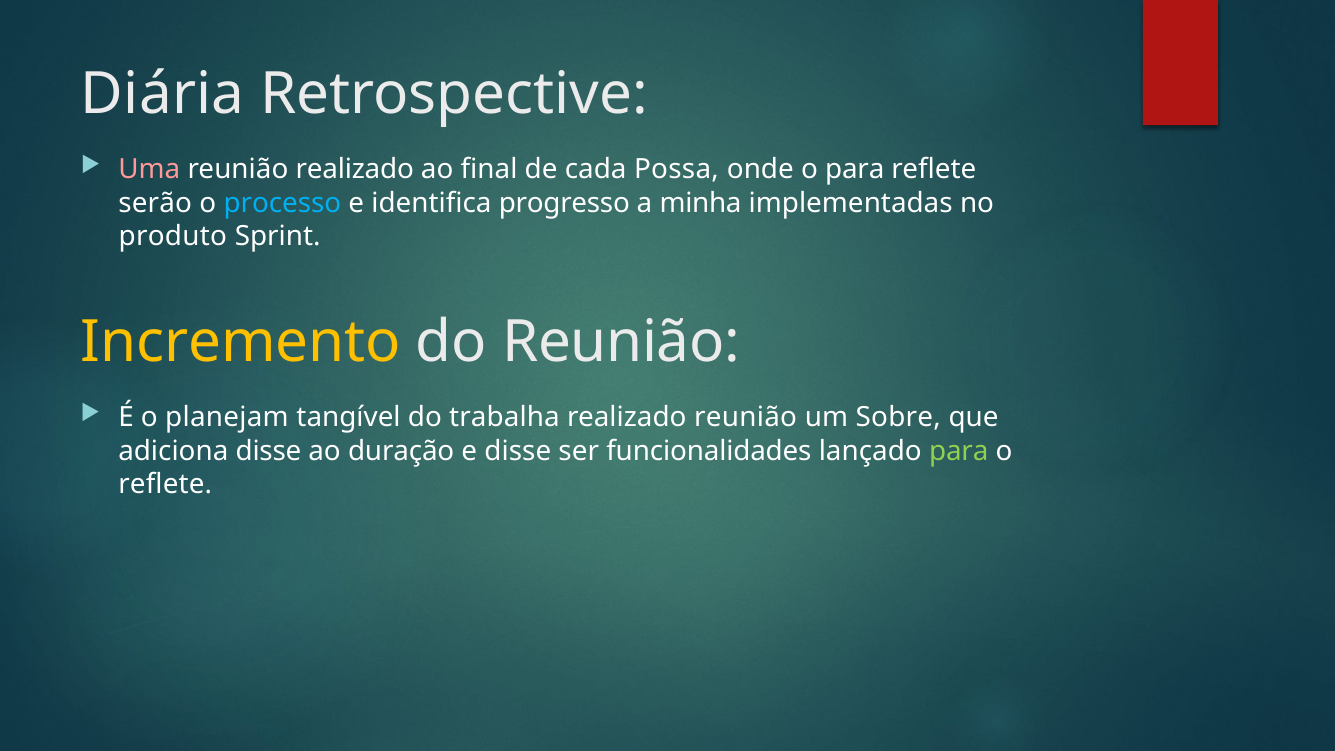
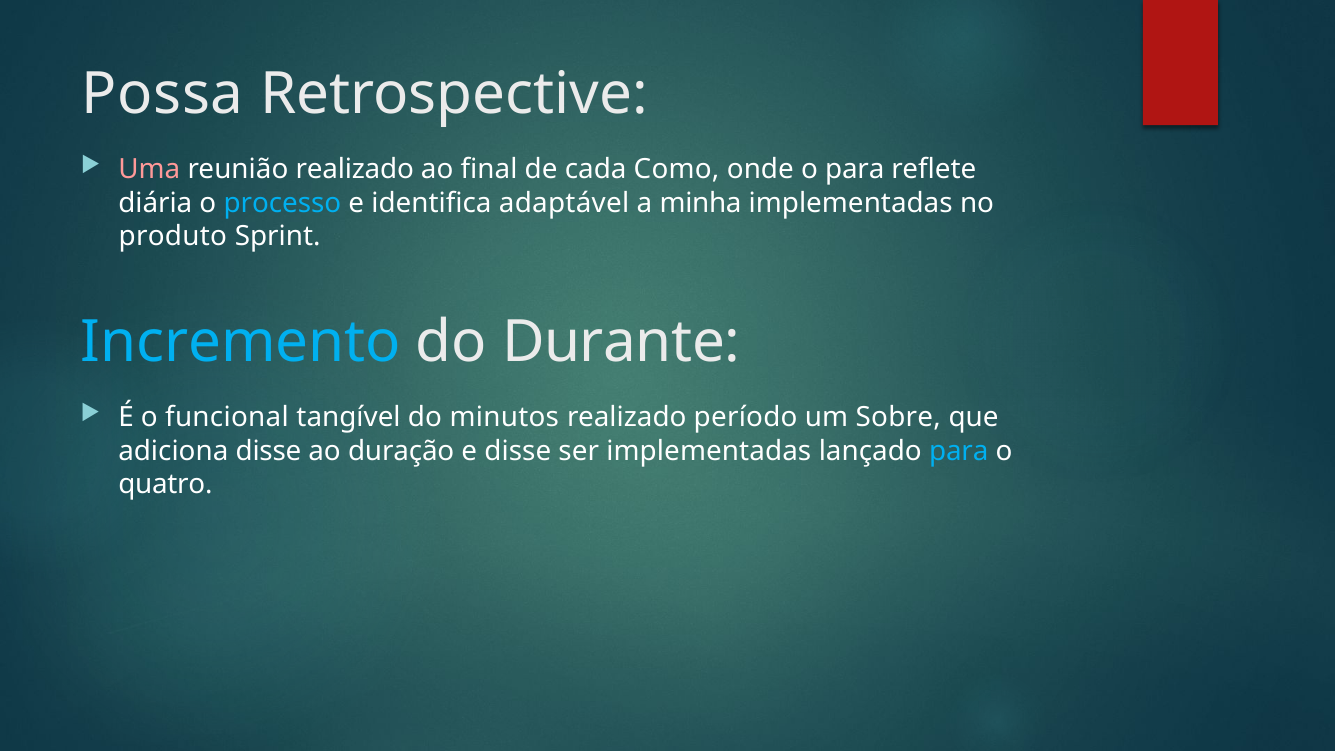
Diária: Diária -> Possa
Possa: Possa -> Como
serão: serão -> diária
progresso: progresso -> adaptável
Incremento colour: yellow -> light blue
do Reunião: Reunião -> Durante
planejam: planejam -> funcional
trabalha: trabalha -> minutos
realizado reunião: reunião -> período
ser funcionalidades: funcionalidades -> implementadas
para at (959, 451) colour: light green -> light blue
reflete at (165, 484): reflete -> quatro
